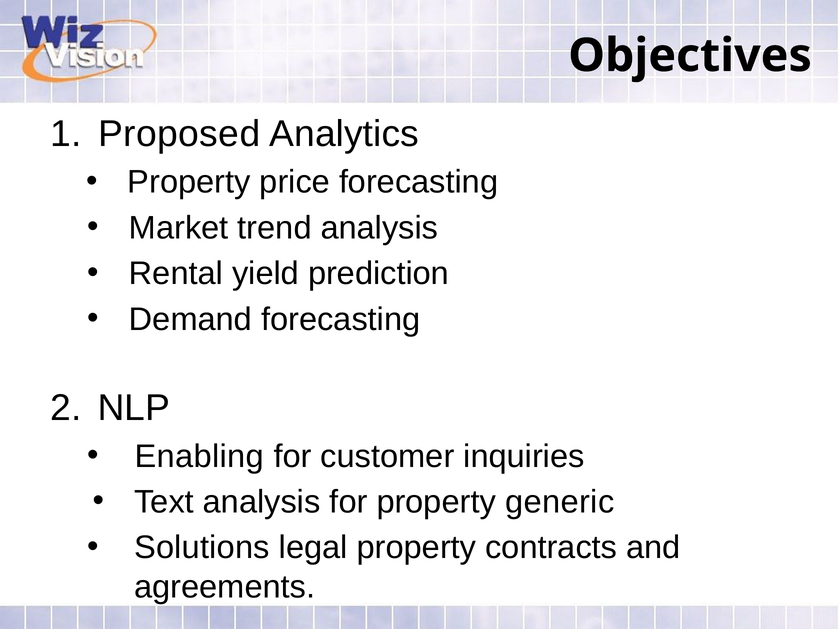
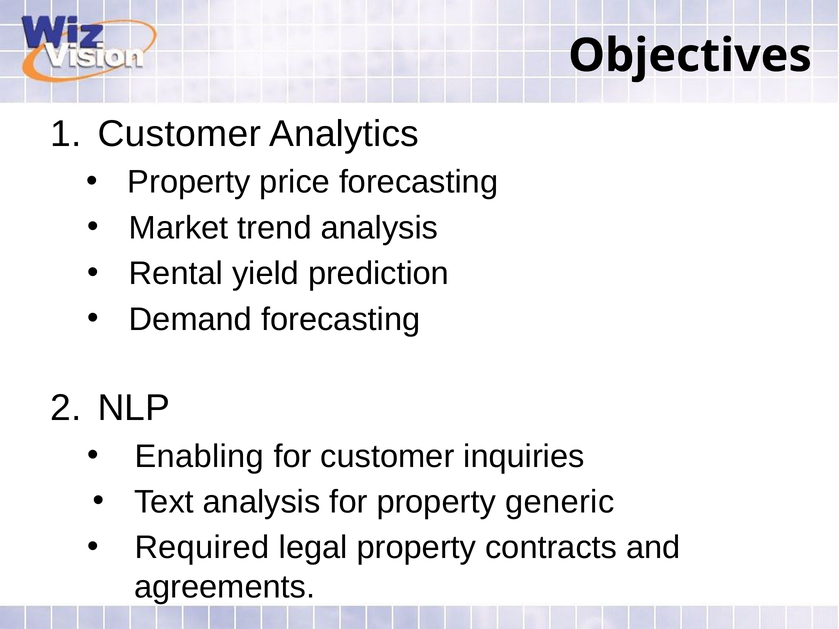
Proposed at (179, 134): Proposed -> Customer
Solutions: Solutions -> Required
